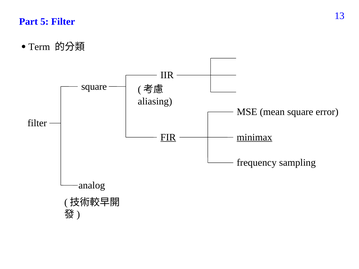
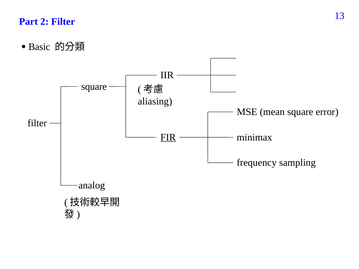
5: 5 -> 2
Term: Term -> Basic
minimax underline: present -> none
